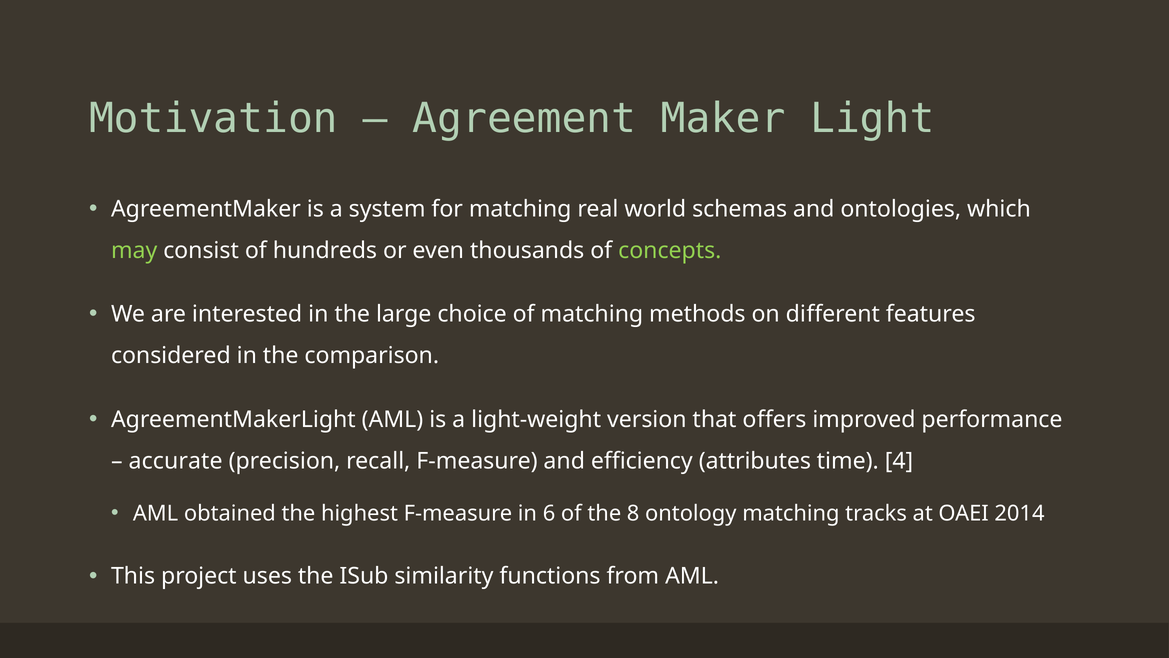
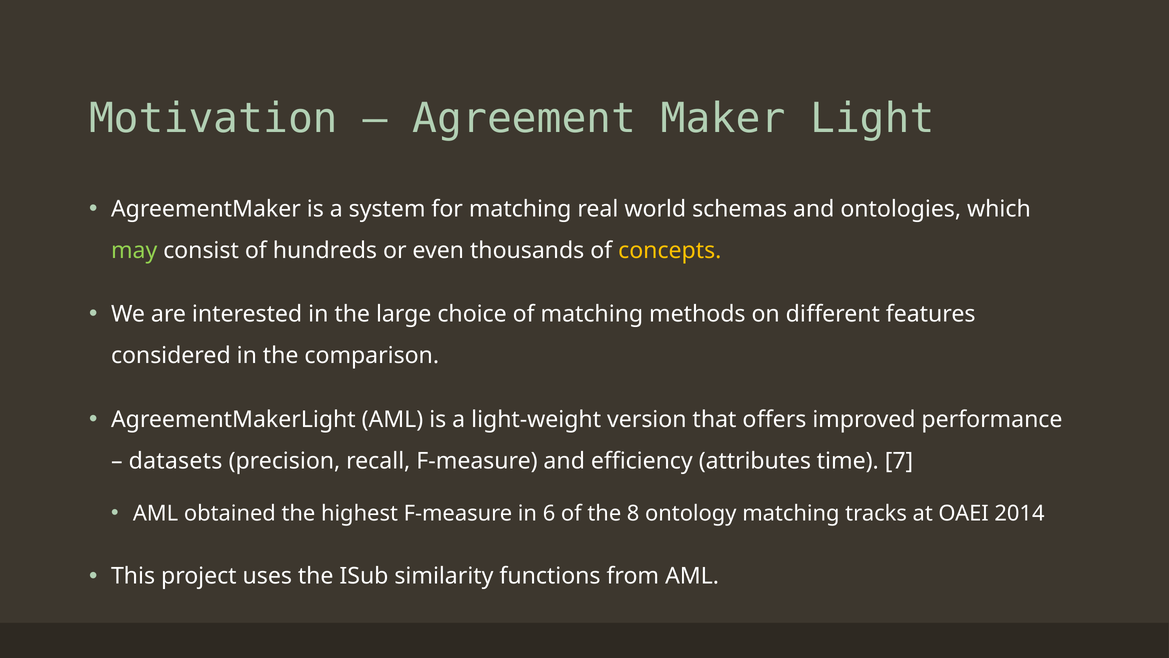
concepts colour: light green -> yellow
accurate: accurate -> datasets
4: 4 -> 7
